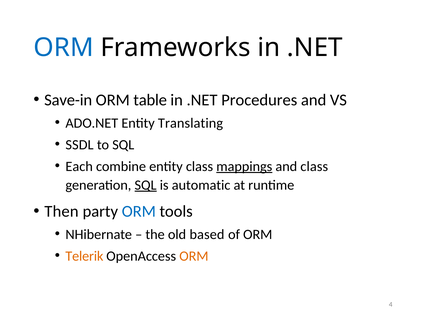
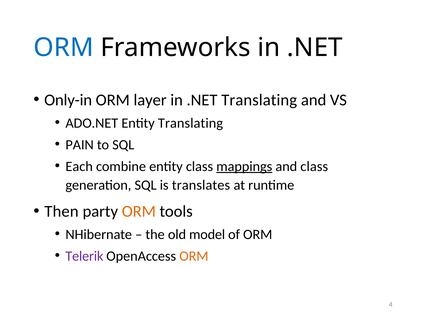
Save-in: Save-in -> Only-in
table: table -> layer
.NET Procedures: Procedures -> Translating
SSDL: SSDL -> PAIN
SQL at (146, 185) underline: present -> none
automatic: automatic -> translates
ORM at (139, 212) colour: blue -> orange
based: based -> model
Telerik colour: orange -> purple
